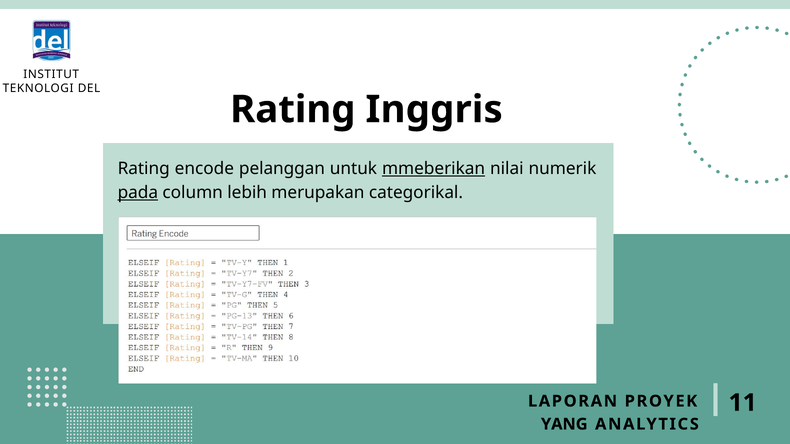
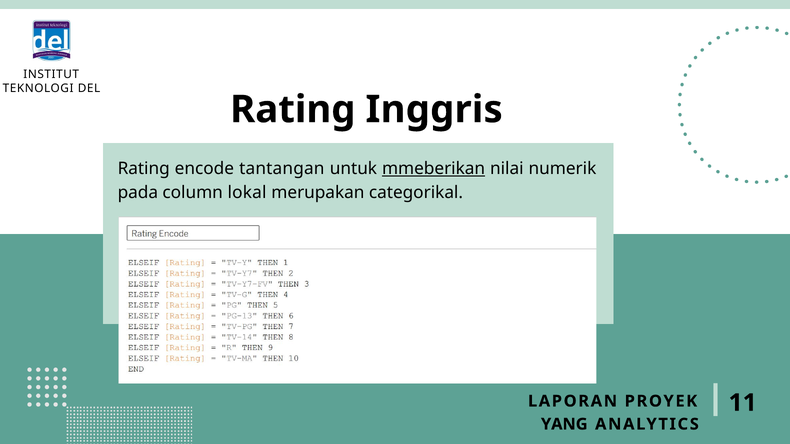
pelanggan: pelanggan -> tantangan
pada underline: present -> none
lebih: lebih -> lokal
